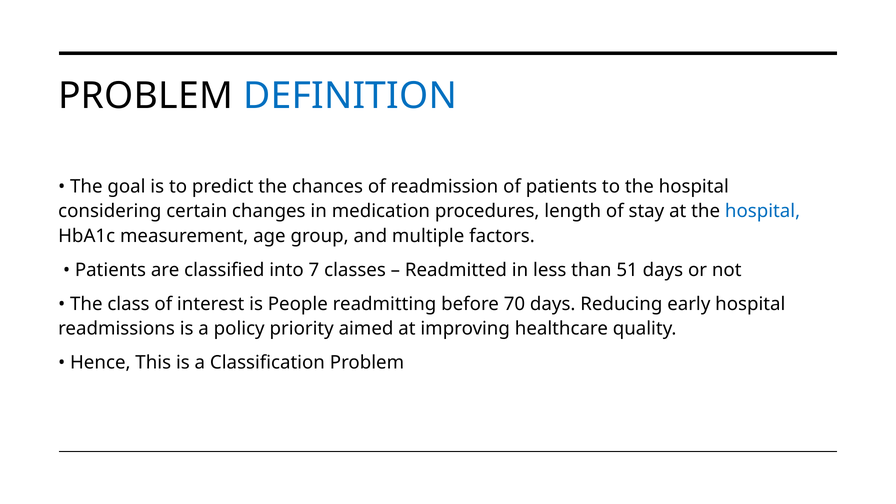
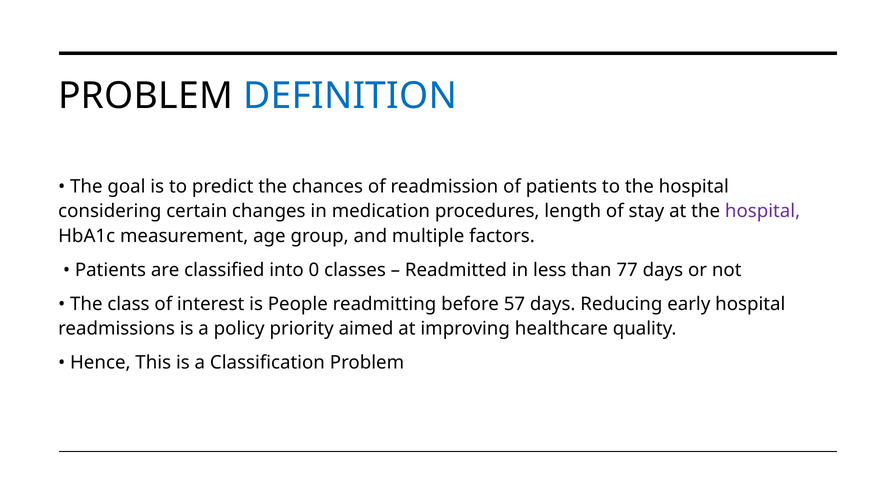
hospital at (763, 211) colour: blue -> purple
7: 7 -> 0
51: 51 -> 77
70: 70 -> 57
